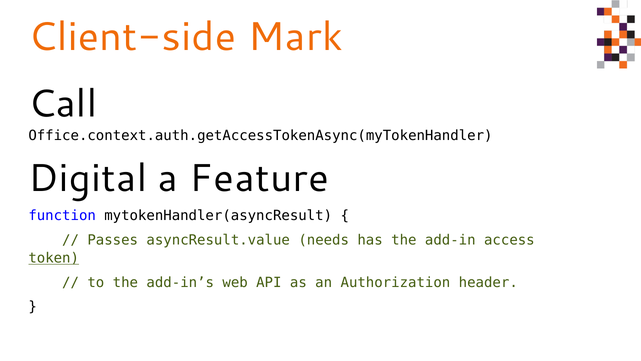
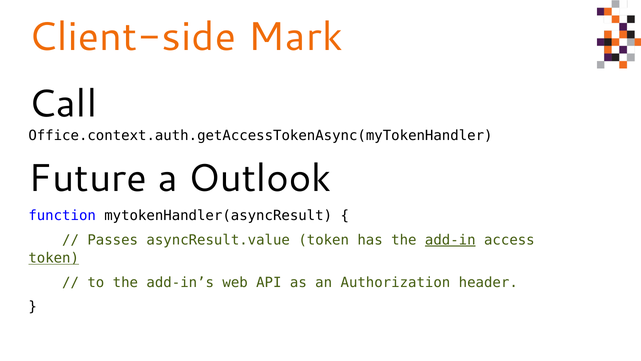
Digital: Digital -> Future
Feature: Feature -> Outlook
asyncResult.value needs: needs -> token
add-in underline: none -> present
